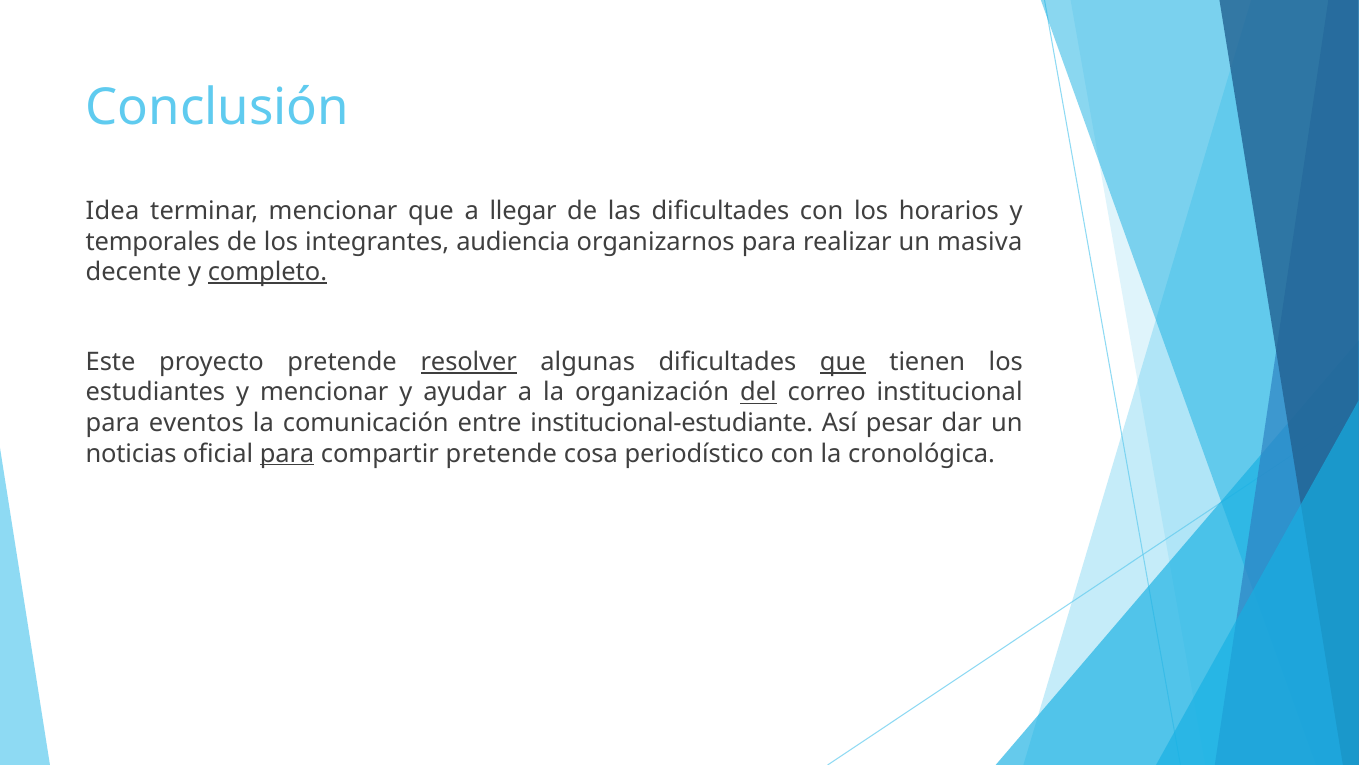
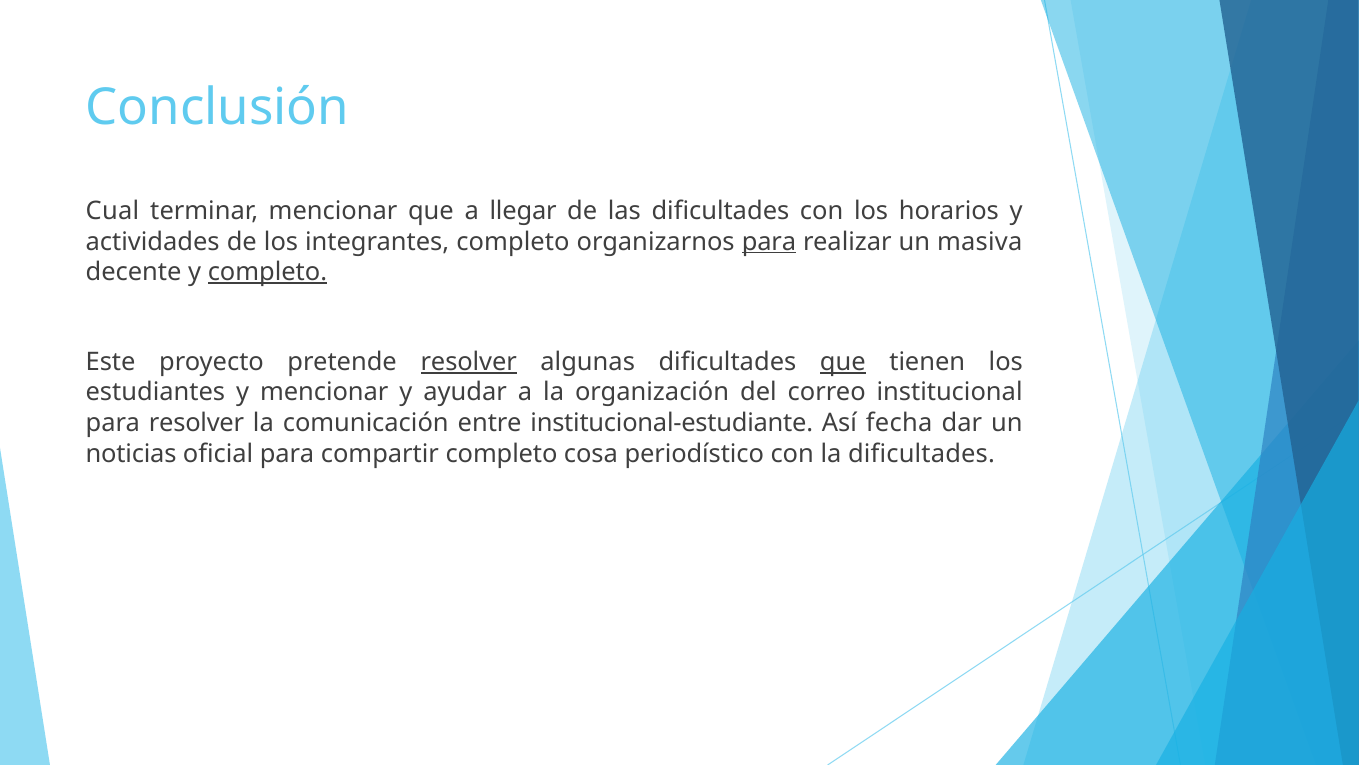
Idea: Idea -> Cual
temporales: temporales -> actividades
integrantes audiencia: audiencia -> completo
para at (769, 241) underline: none -> present
del underline: present -> none
para eventos: eventos -> resolver
pesar: pesar -> fecha
para at (287, 453) underline: present -> none
compartir pretende: pretende -> completo
la cronológica: cronológica -> dificultades
